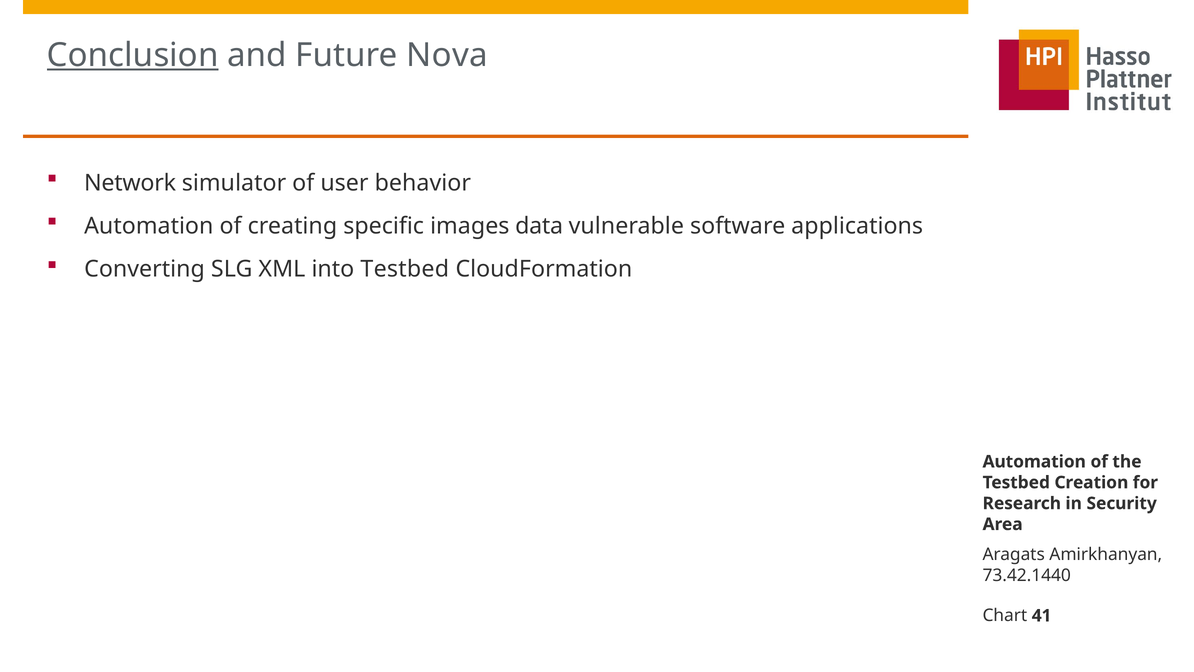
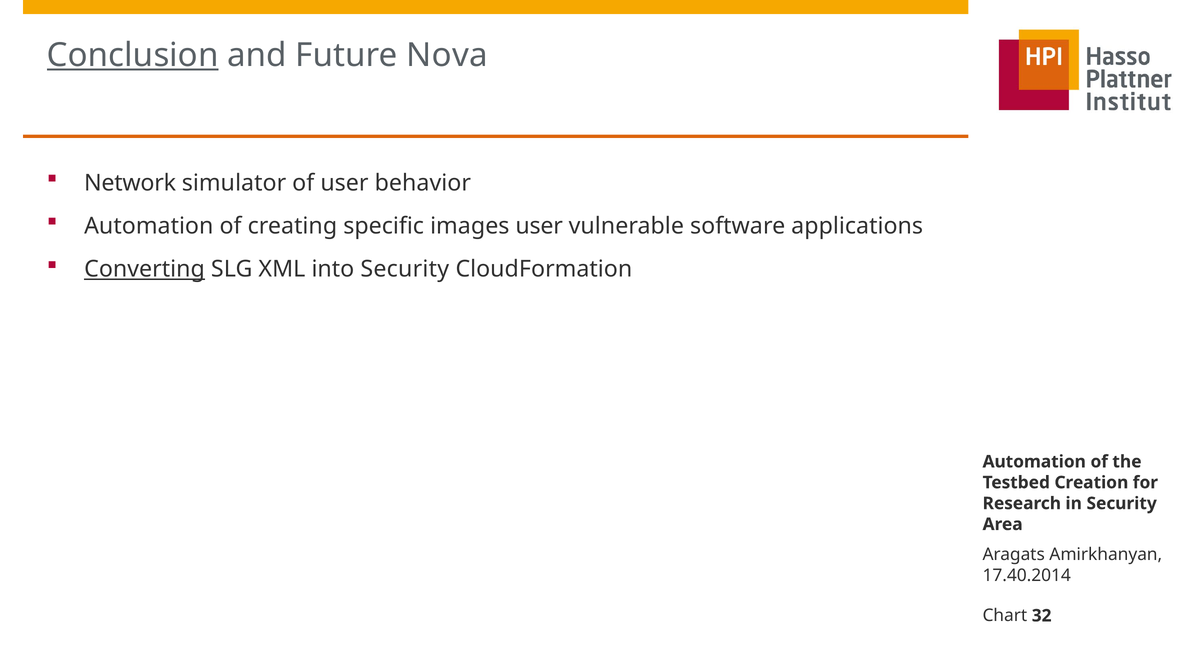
images data: data -> user
Converting underline: none -> present
into Testbed: Testbed -> Security
73.42.1440: 73.42.1440 -> 17.40.2014
41: 41 -> 32
